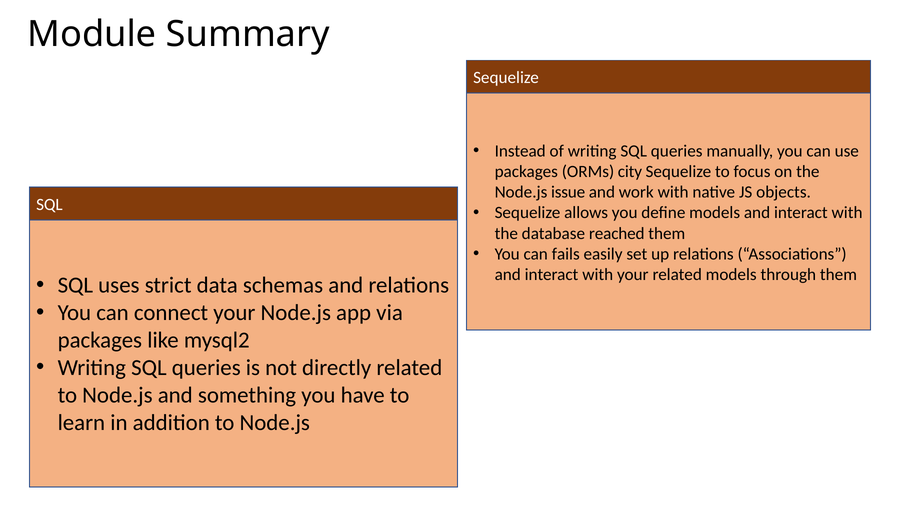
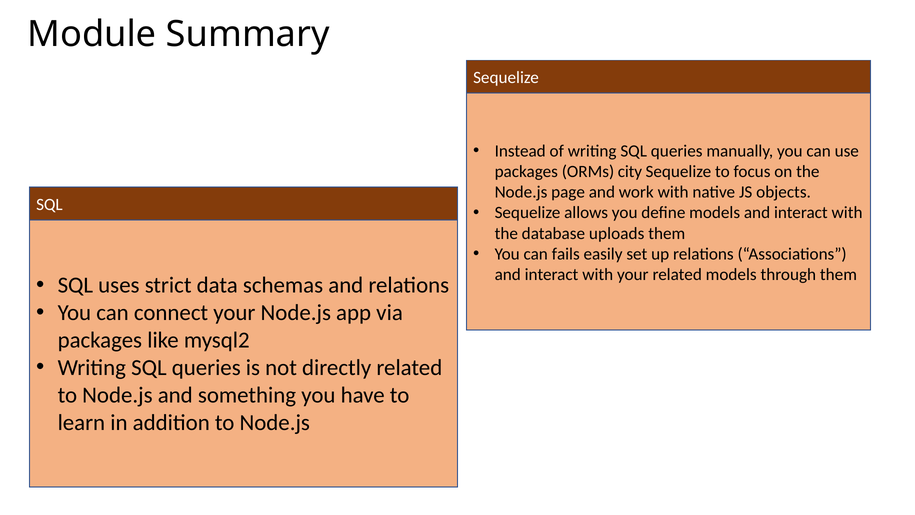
issue: issue -> page
reached: reached -> uploads
